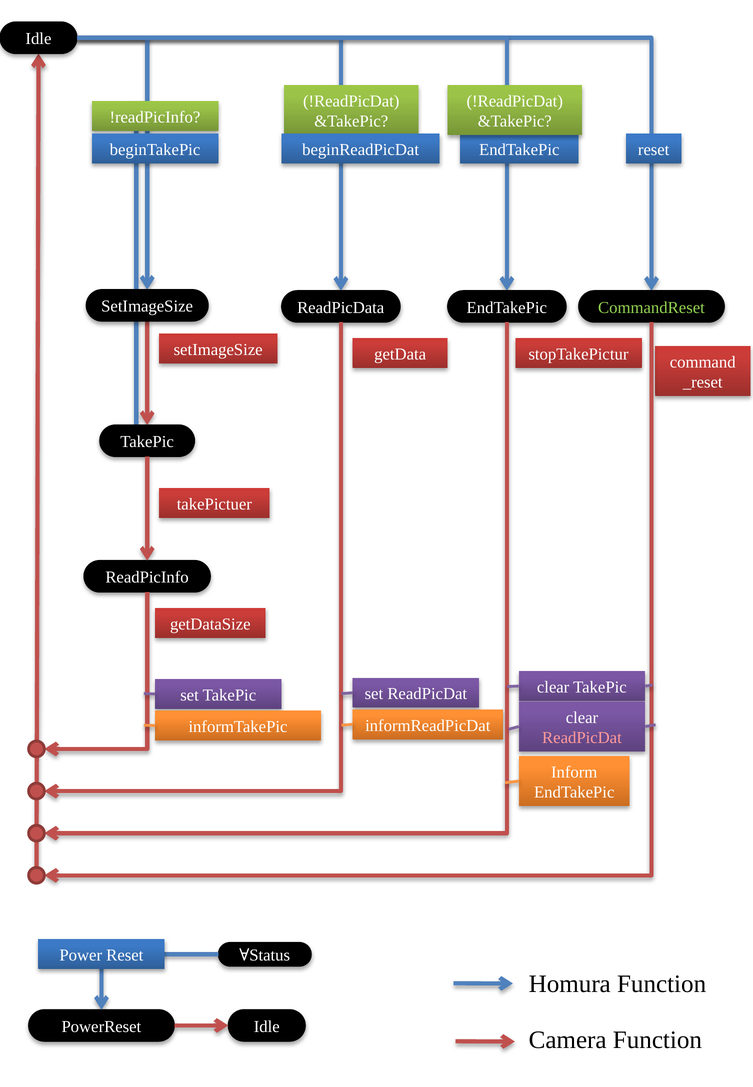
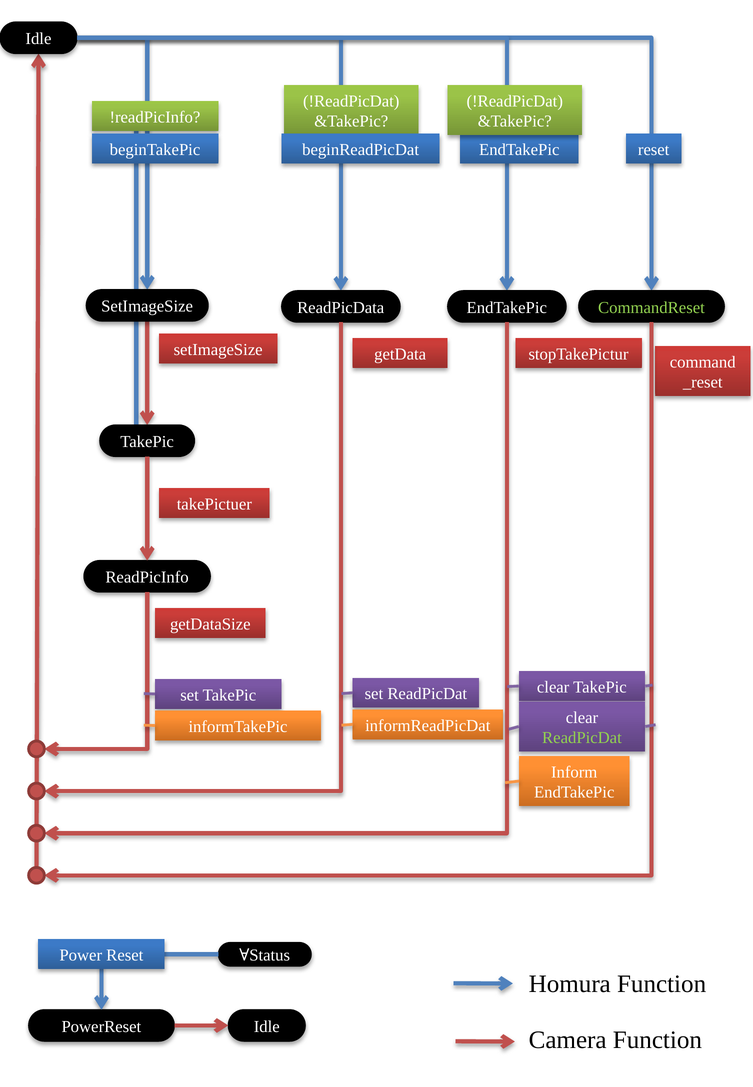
ReadPicDat at (582, 738) colour: pink -> light green
